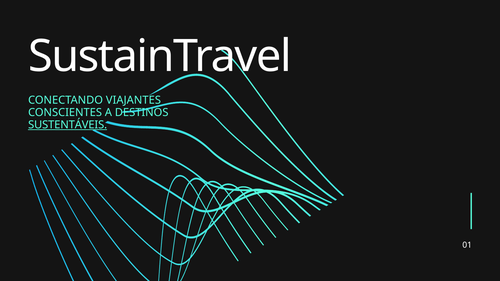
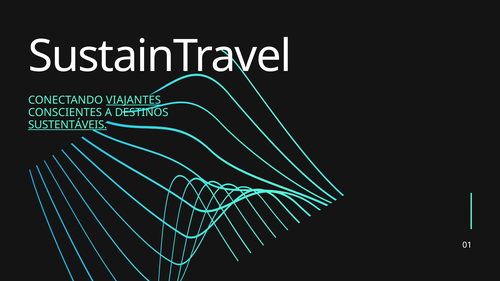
VIAJANTES underline: none -> present
